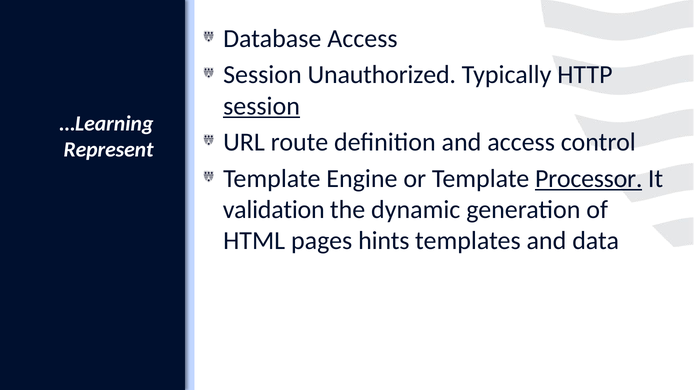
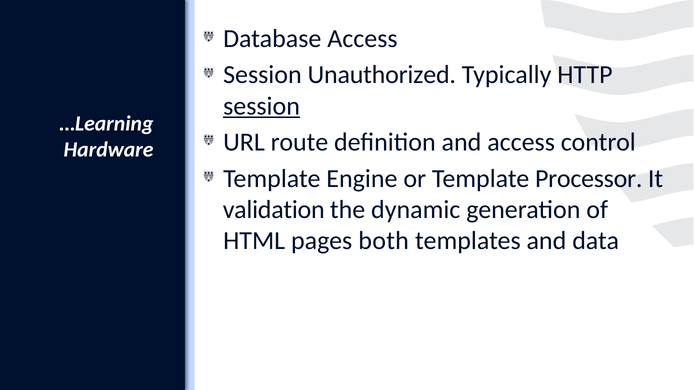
Represent: Represent -> Hardware
Processor underline: present -> none
hints: hints -> both
